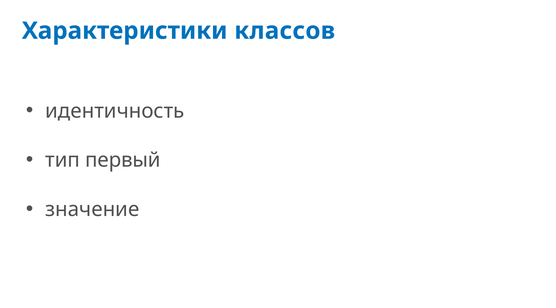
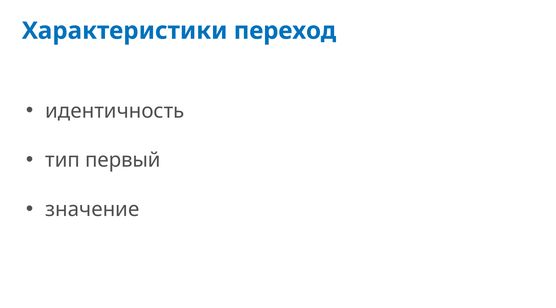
классов: классов -> переход
